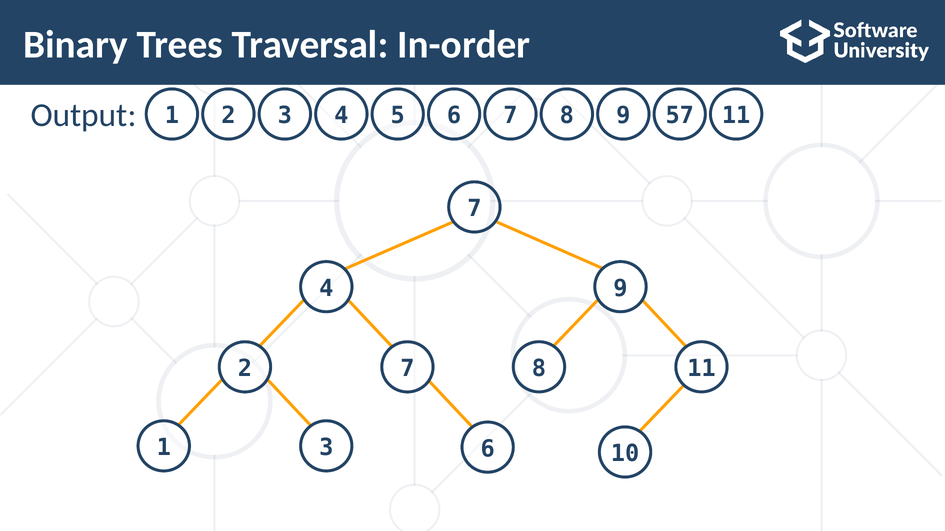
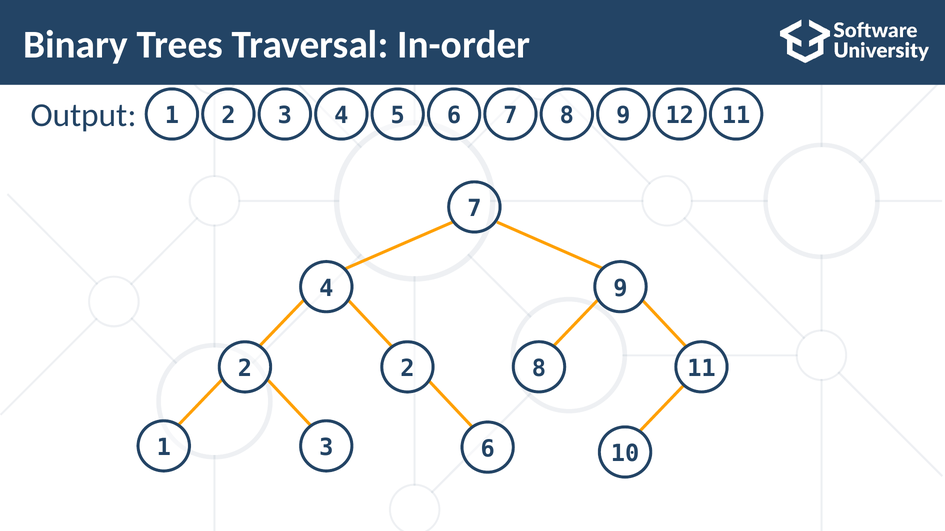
57: 57 -> 12
2 7: 7 -> 2
